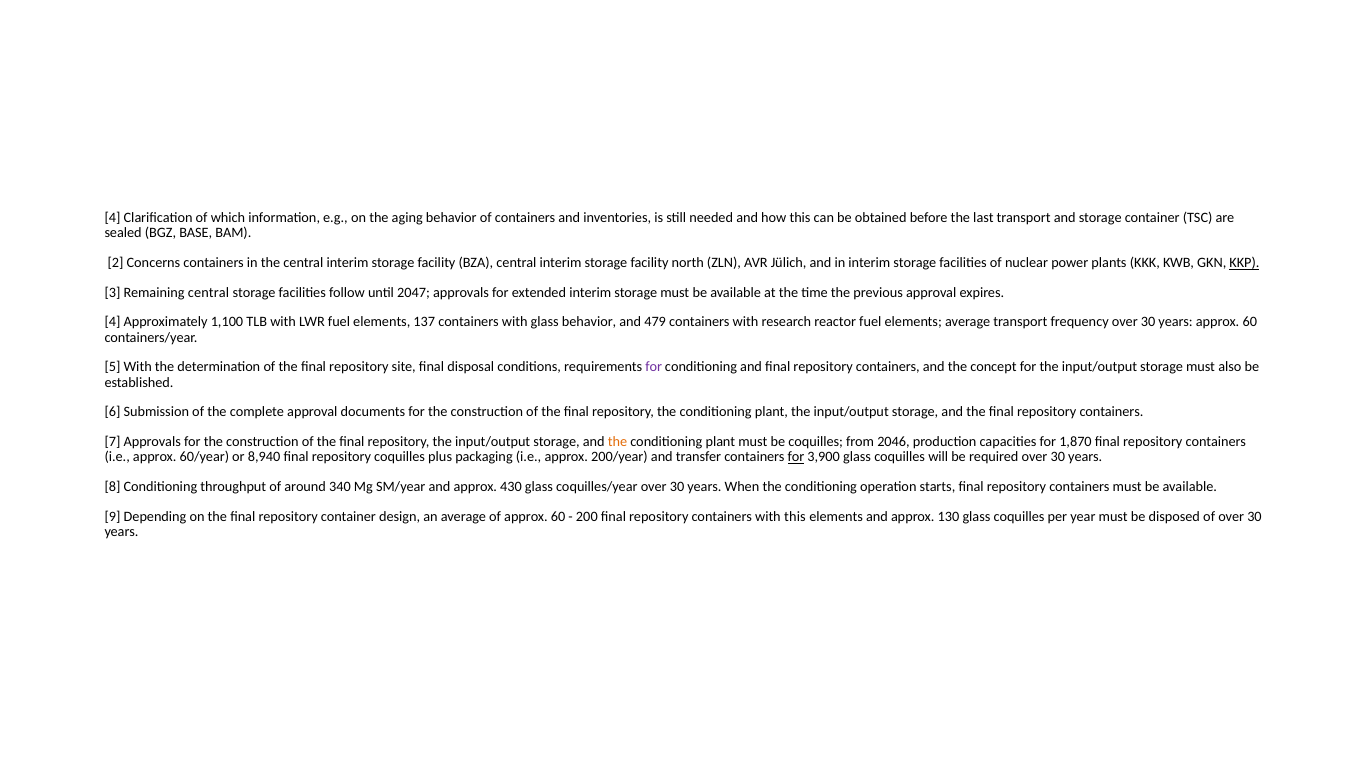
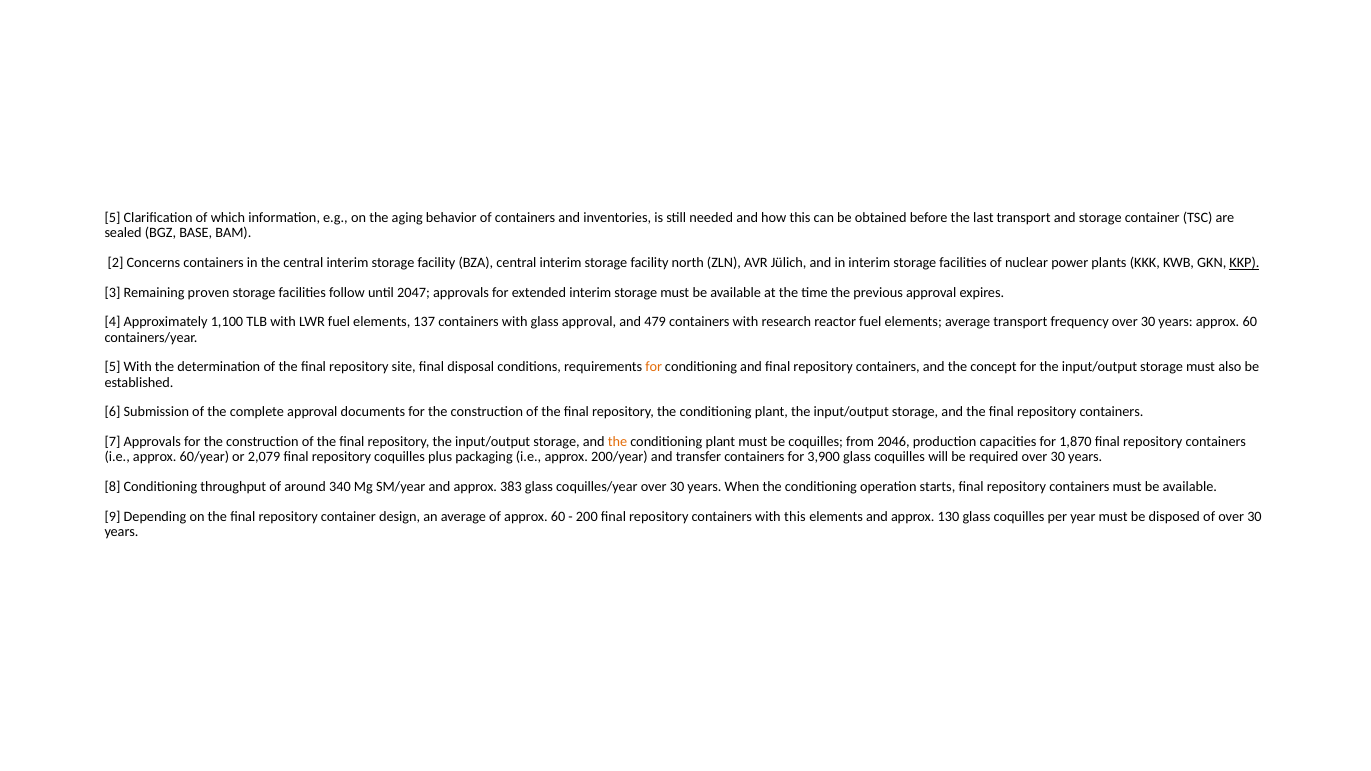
4 at (112, 218): 4 -> 5
Remaining central: central -> proven
glass behavior: behavior -> approval
for at (654, 367) colour: purple -> orange
8,940: 8,940 -> 2,079
for at (796, 457) underline: present -> none
430: 430 -> 383
